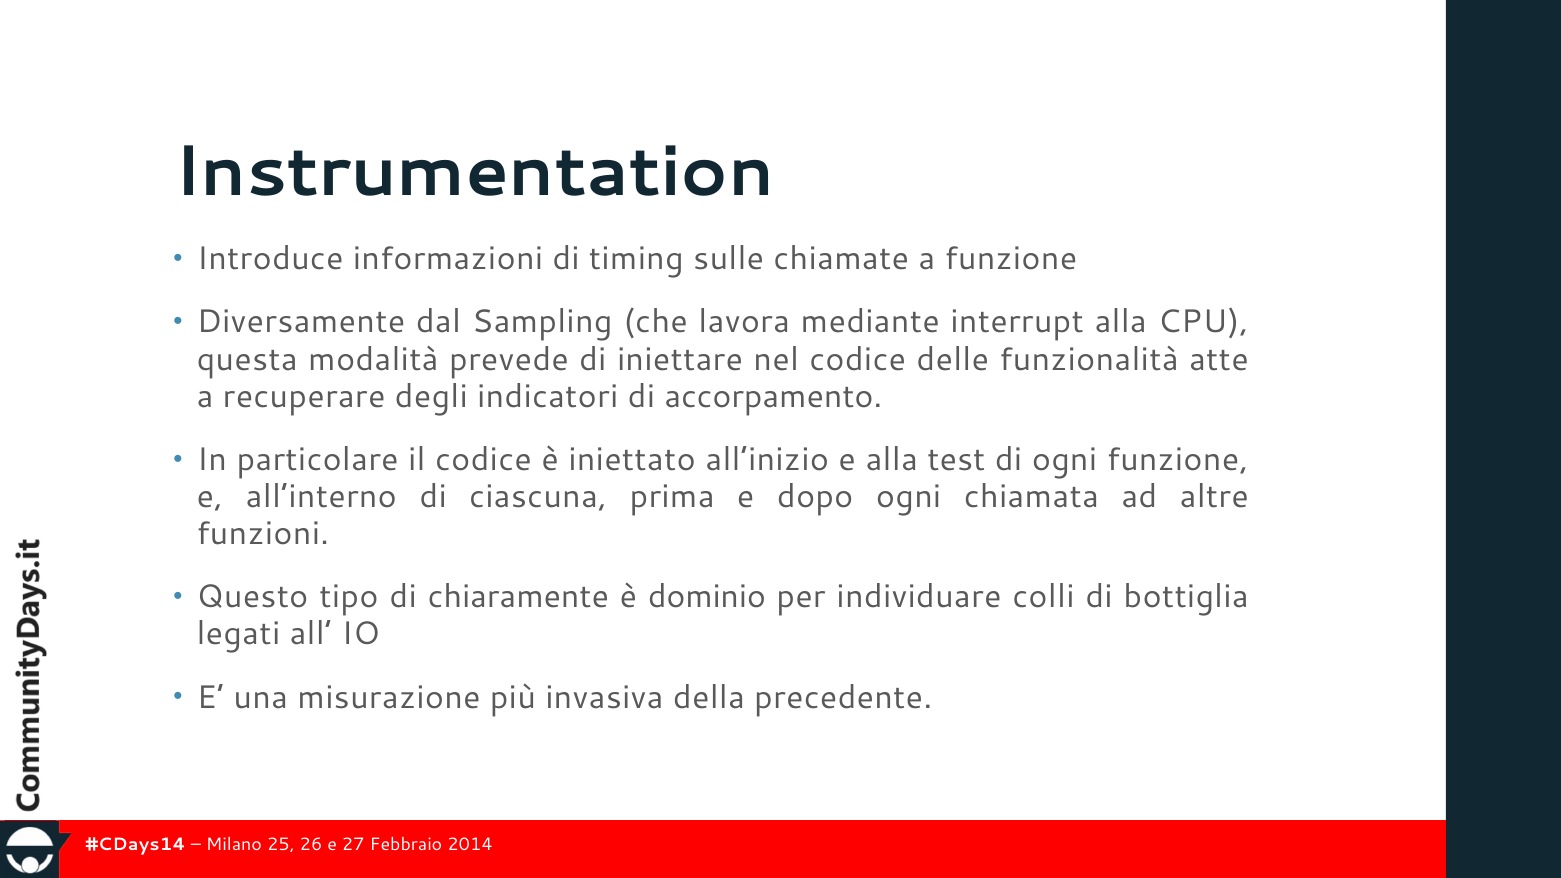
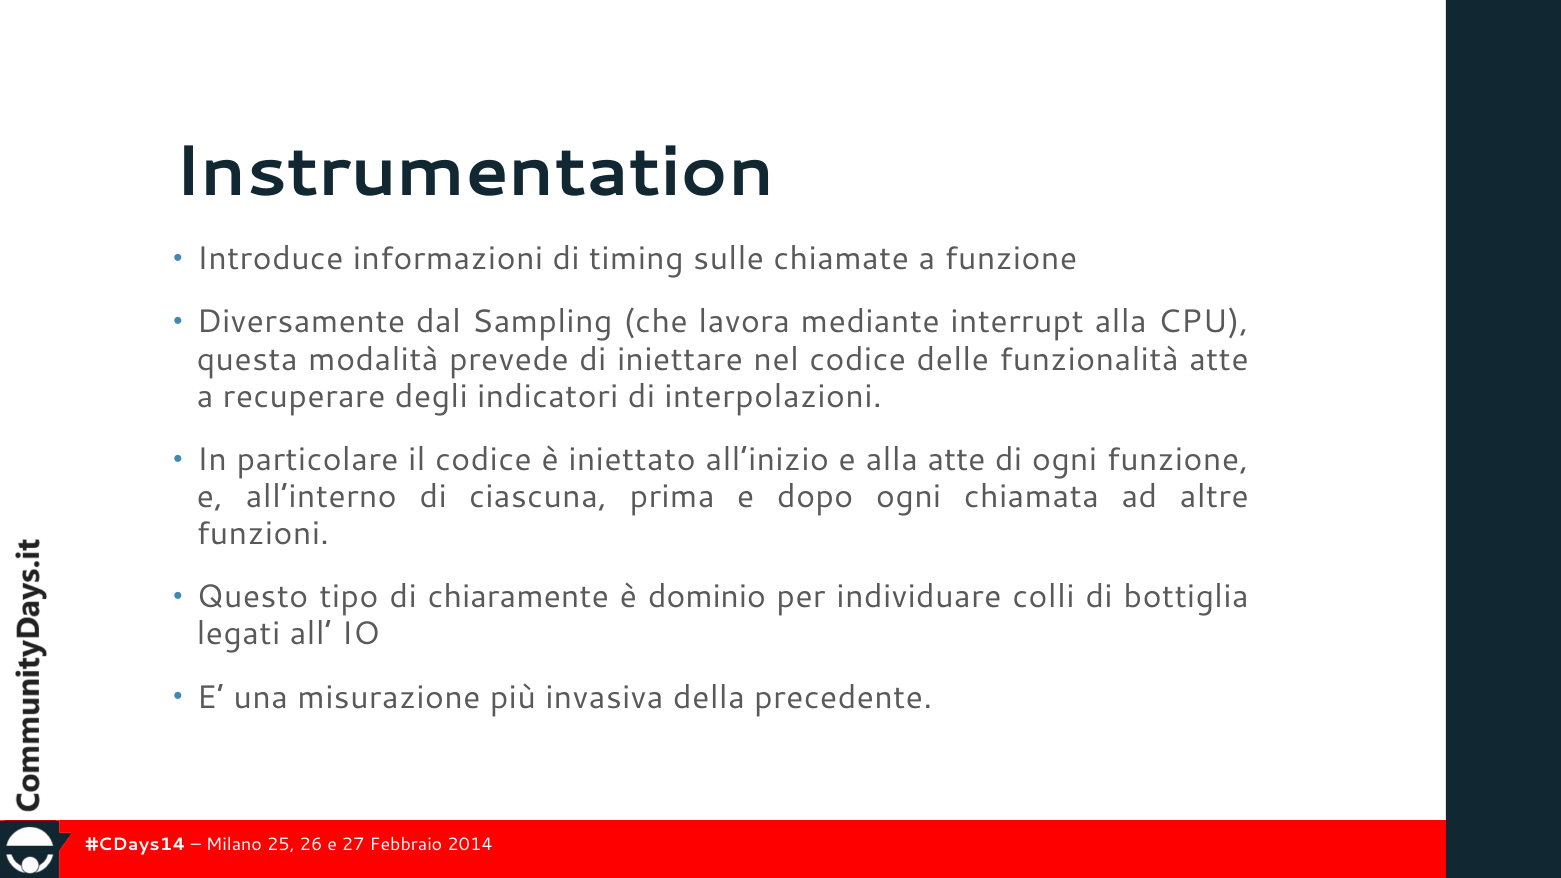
accorpamento: accorpamento -> interpolazioni
alla test: test -> atte
